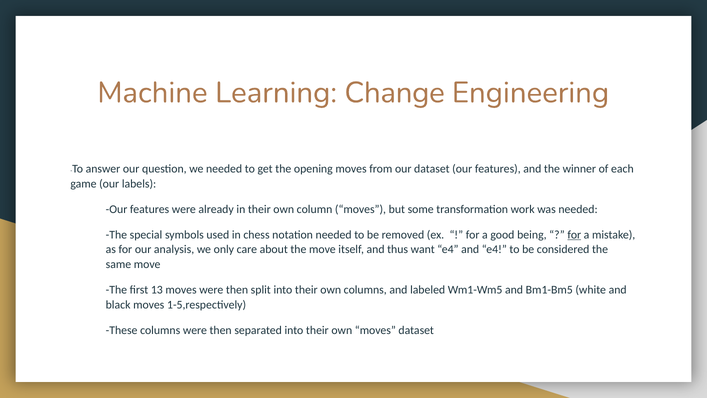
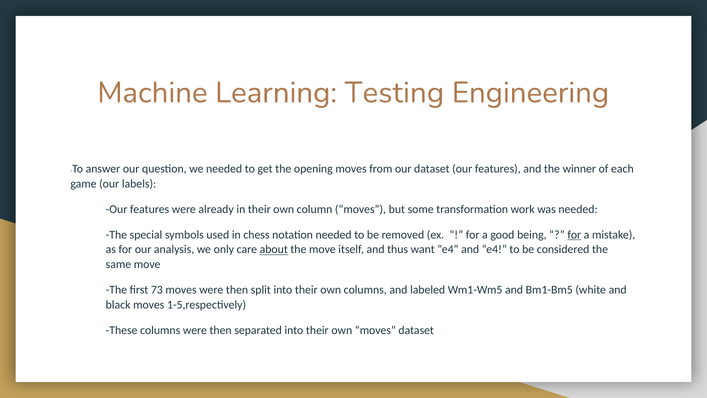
Change: Change -> Testing
about underline: none -> present
13: 13 -> 73
